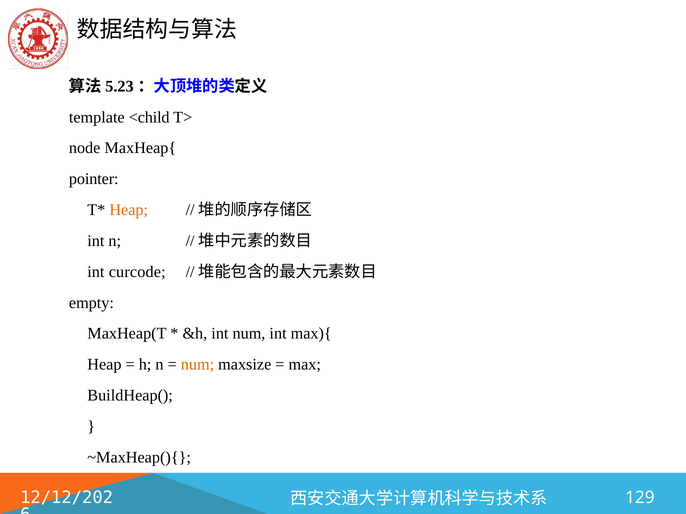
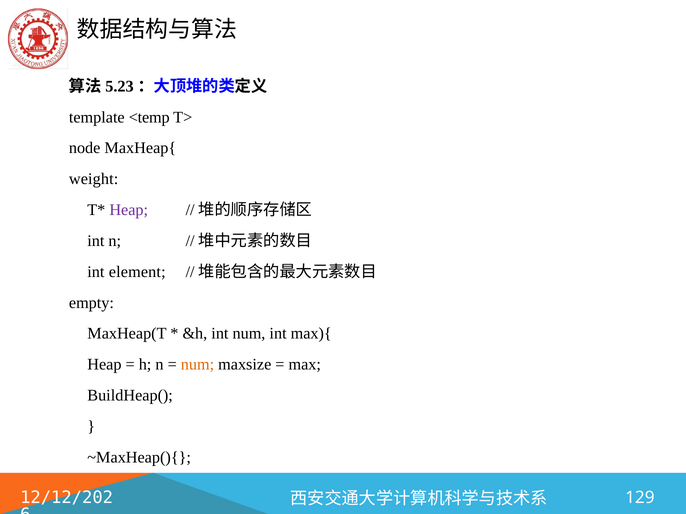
<child: <child -> <temp
pointer: pointer -> weight
Heap at (129, 210) colour: orange -> purple
curcode: curcode -> element
